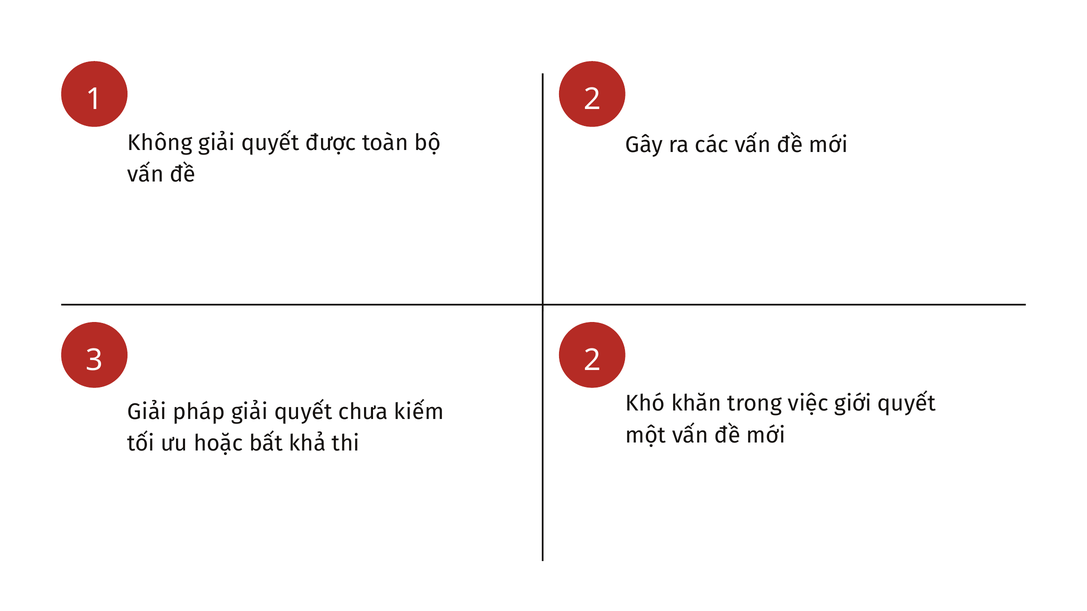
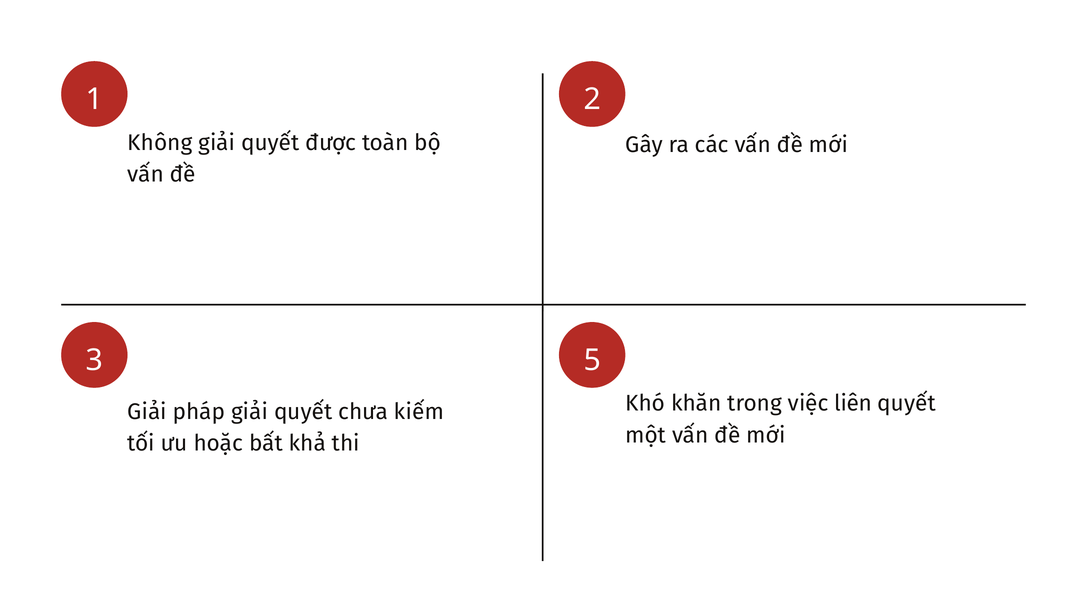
3 2: 2 -> 5
giới: giới -> liên
